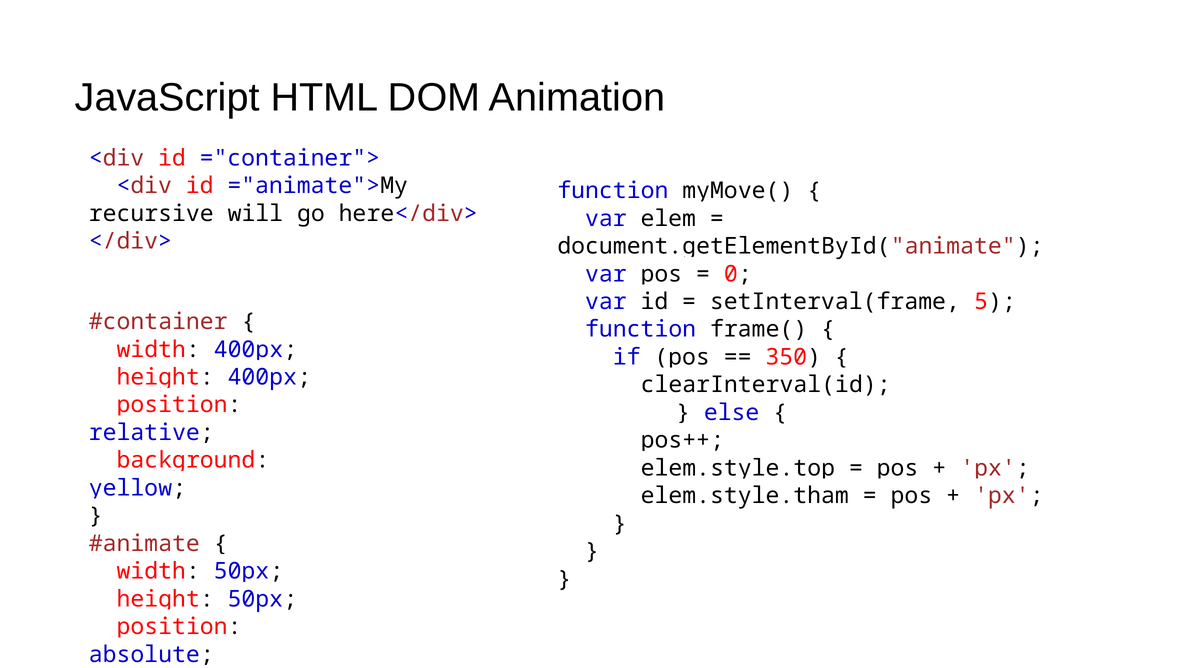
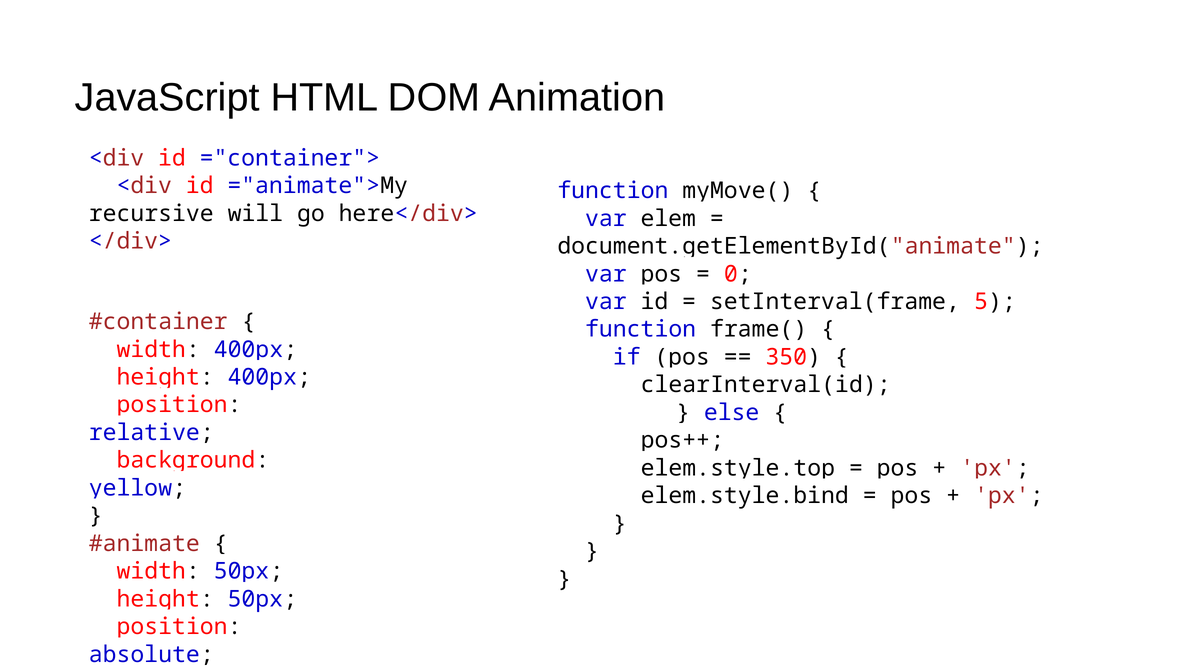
elem.style.tham: elem.style.tham -> elem.style.bind
